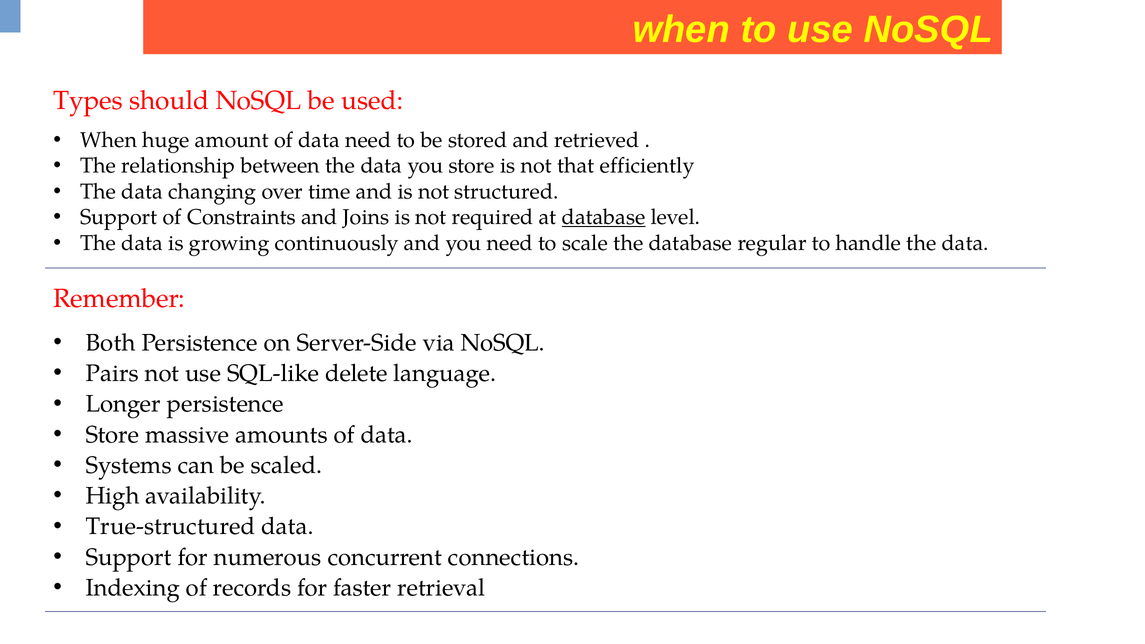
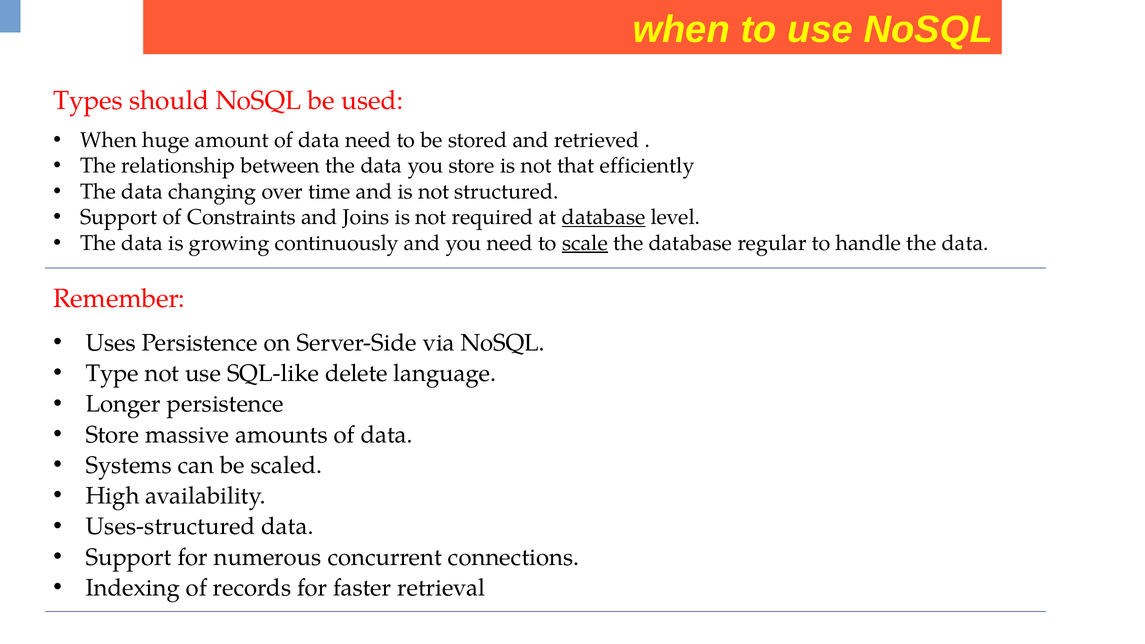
scale underline: none -> present
Both: Both -> Uses
Pairs: Pairs -> Type
True-structured: True-structured -> Uses-structured
